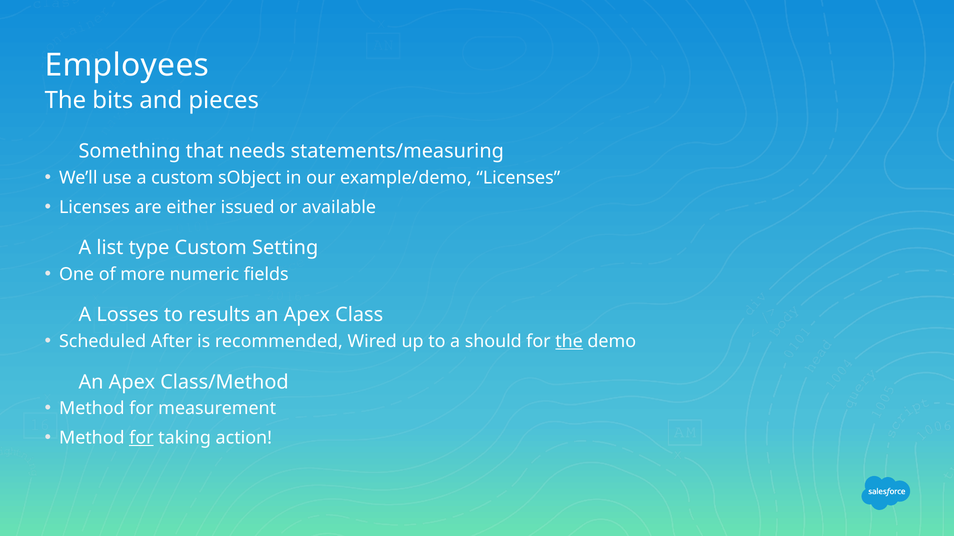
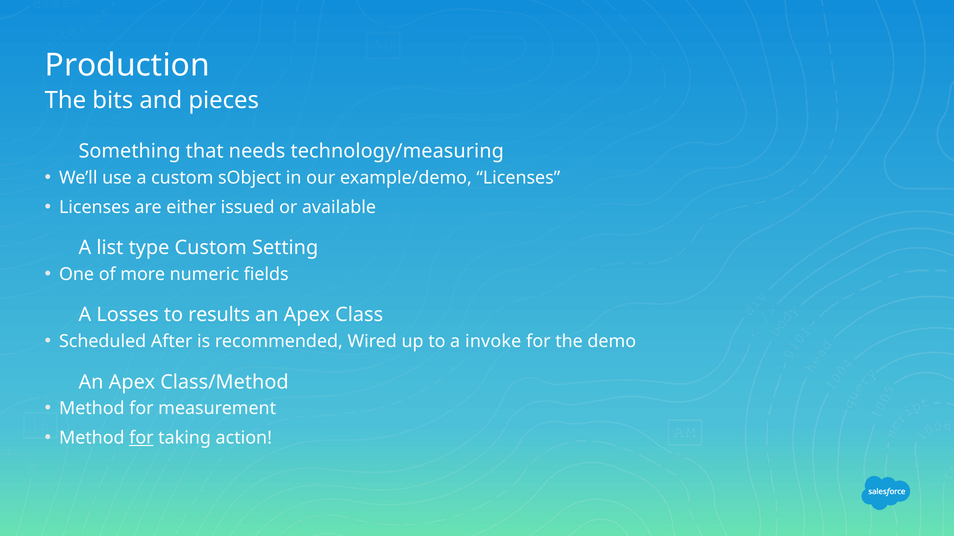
Employees: Employees -> Production
statements/measuring: statements/measuring -> technology/measuring
should: should -> invoke
the at (569, 342) underline: present -> none
